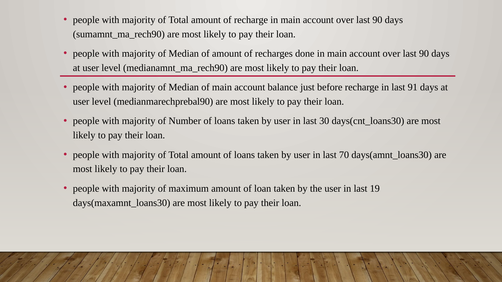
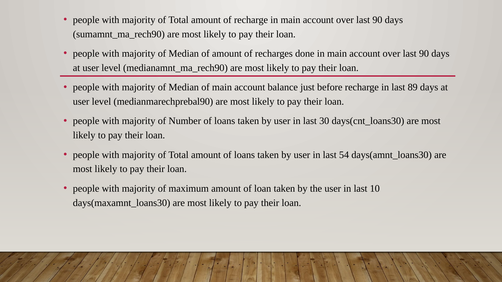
91: 91 -> 89
70: 70 -> 54
19: 19 -> 10
